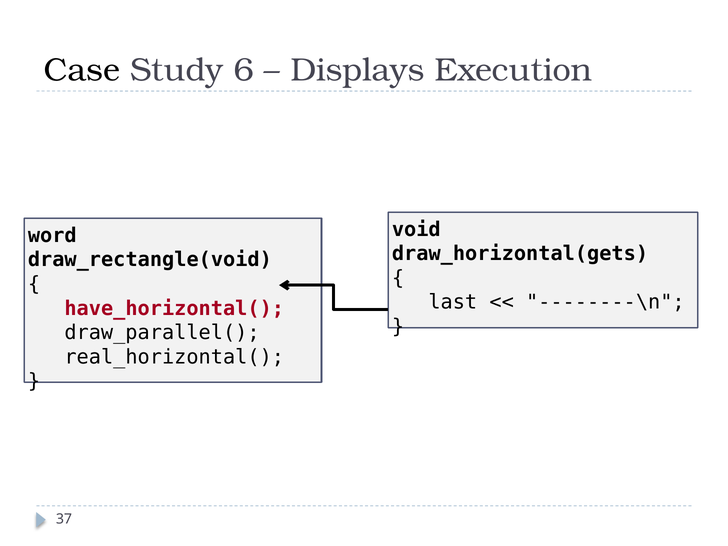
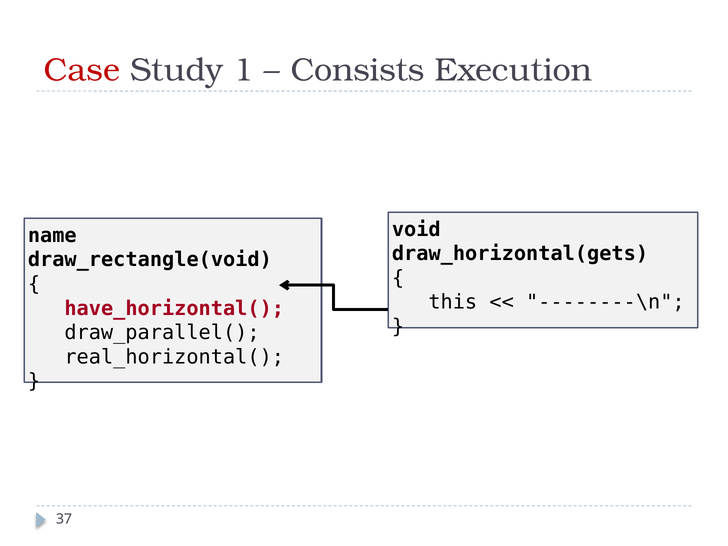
Case colour: black -> red
6: 6 -> 1
Displays: Displays -> Consists
word: word -> name
last: last -> this
